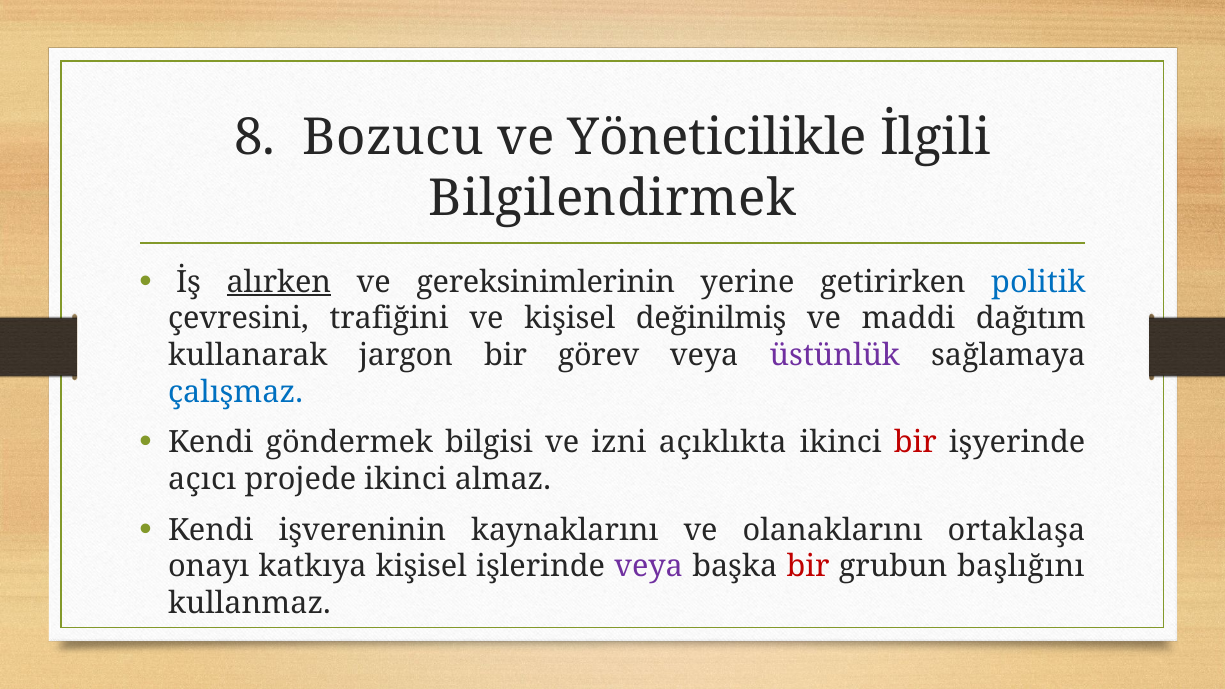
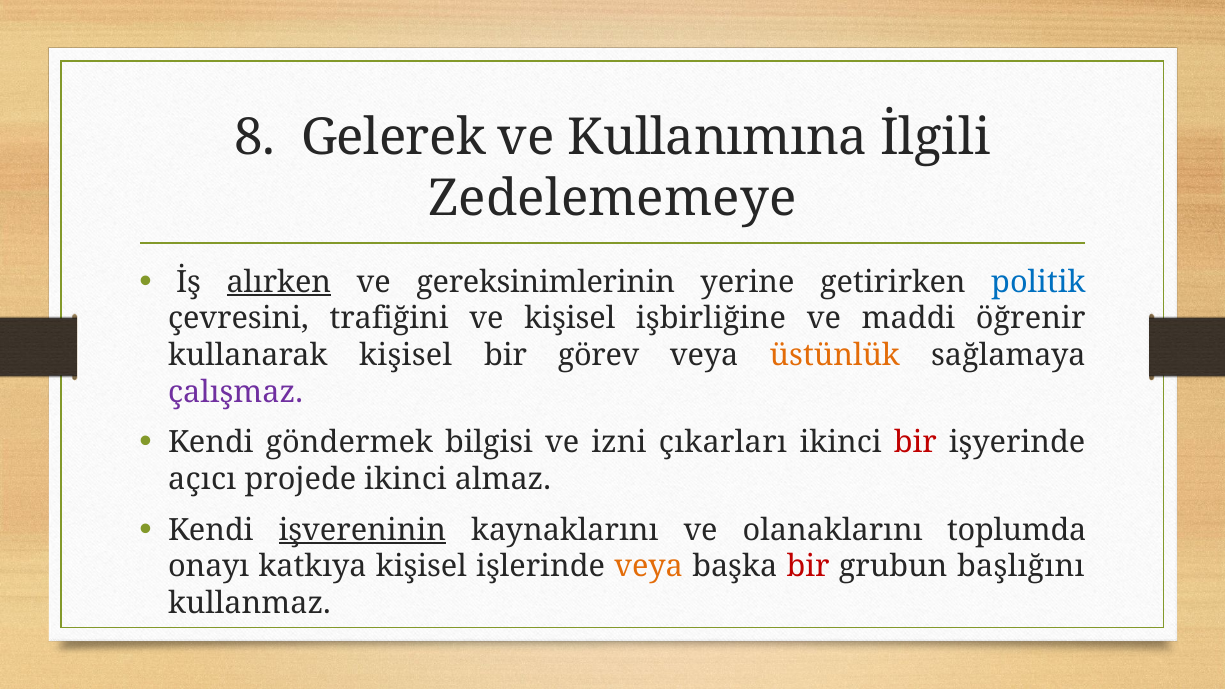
Bozucu: Bozucu -> Gelerek
Yöneticilikle: Yöneticilikle -> Kullanımına
Bilgilendirmek: Bilgilendirmek -> Zedelememeye
değinilmiş: değinilmiş -> işbirliğine
dağıtım: dağıtım -> öğrenir
kullanarak jargon: jargon -> kişisel
üstünlük colour: purple -> orange
çalışmaz colour: blue -> purple
açıklıkta: açıklıkta -> çıkarları
işvereninin underline: none -> present
ortaklaşa: ortaklaşa -> toplumda
veya at (649, 567) colour: purple -> orange
